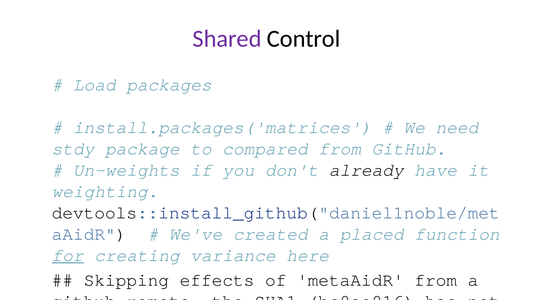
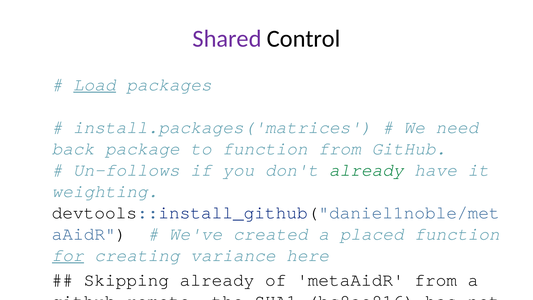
Load at (95, 85) underline: none -> present
stdy: stdy -> back
to compared: compared -> function
Un-weights: Un-weights -> Un-follows
already at (367, 170) colour: black -> green
Skipping effects: effects -> already
